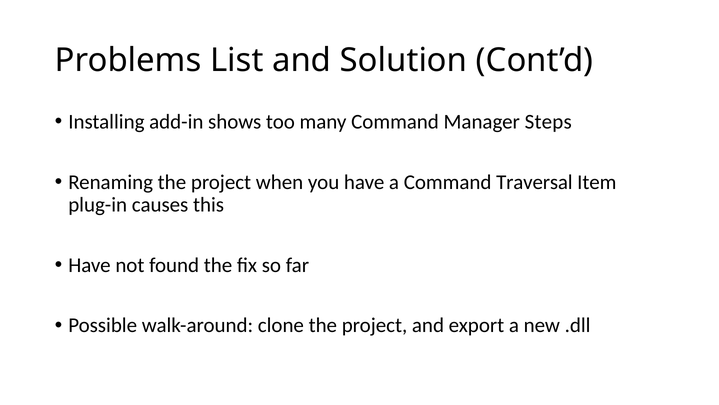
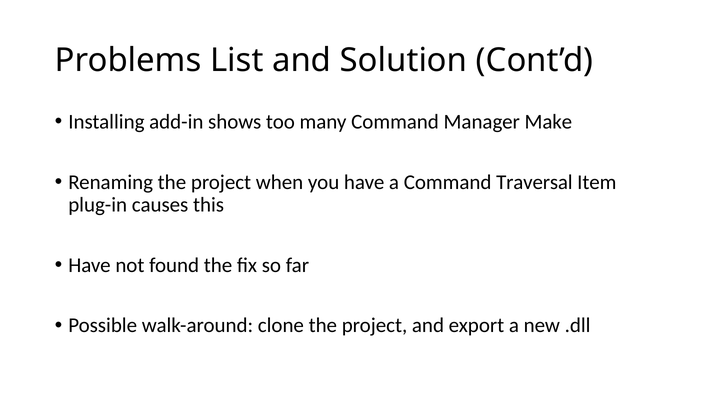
Steps: Steps -> Make
